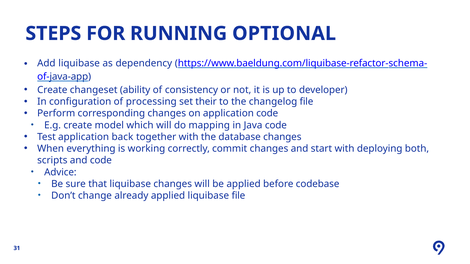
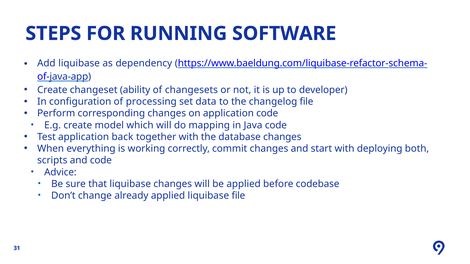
OPTIONAL: OPTIONAL -> SOFTWARE
consistency: consistency -> changesets
their: their -> data
